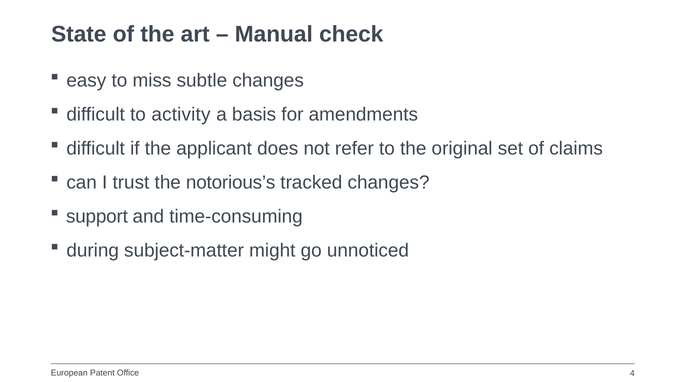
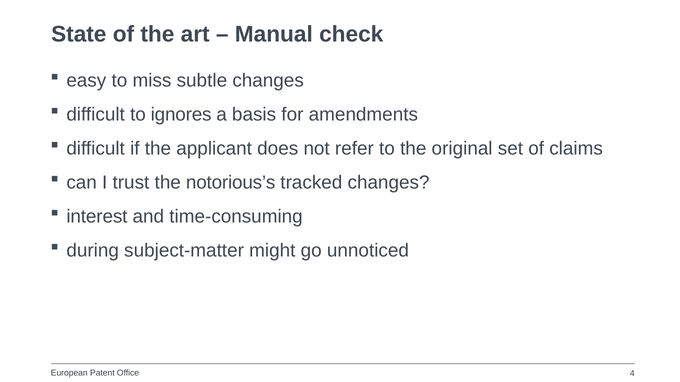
activity: activity -> ignores
support: support -> interest
